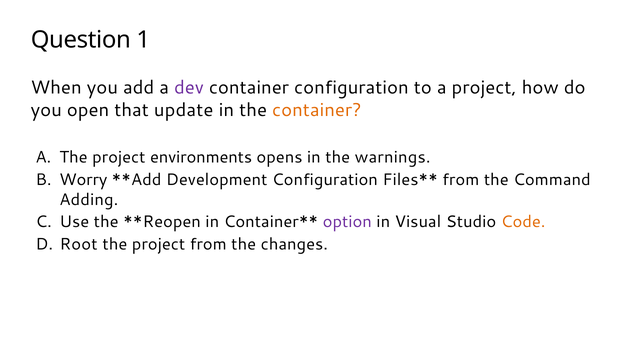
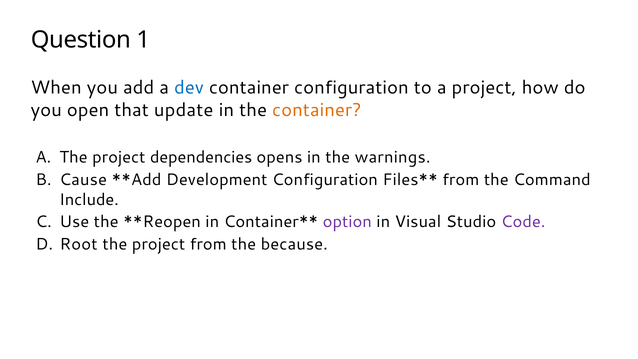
dev colour: purple -> blue
environments: environments -> dependencies
Worry: Worry -> Cause
Adding: Adding -> Include
Code colour: orange -> purple
changes: changes -> because
